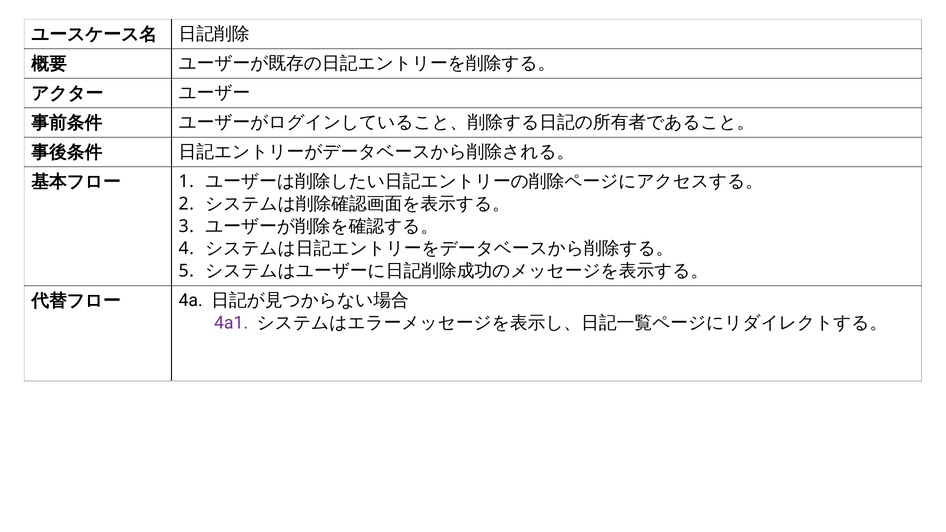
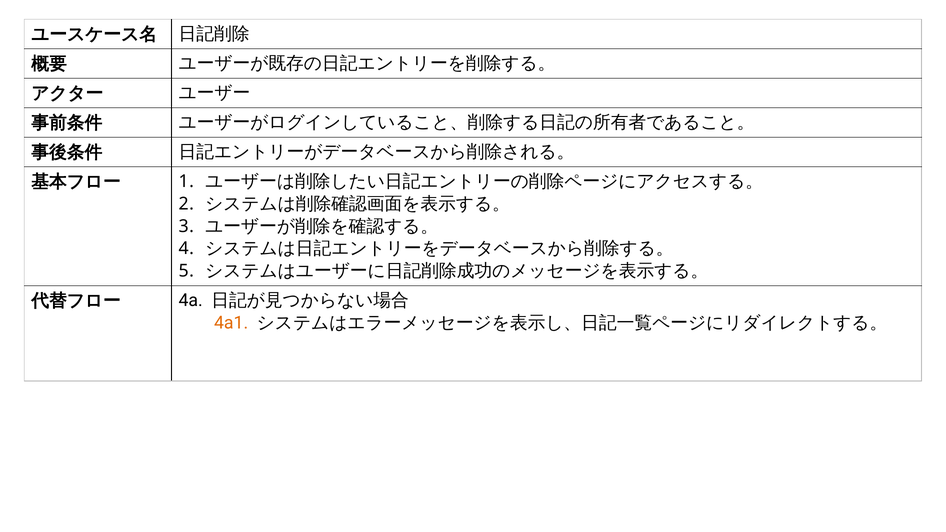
4a1 colour: purple -> orange
